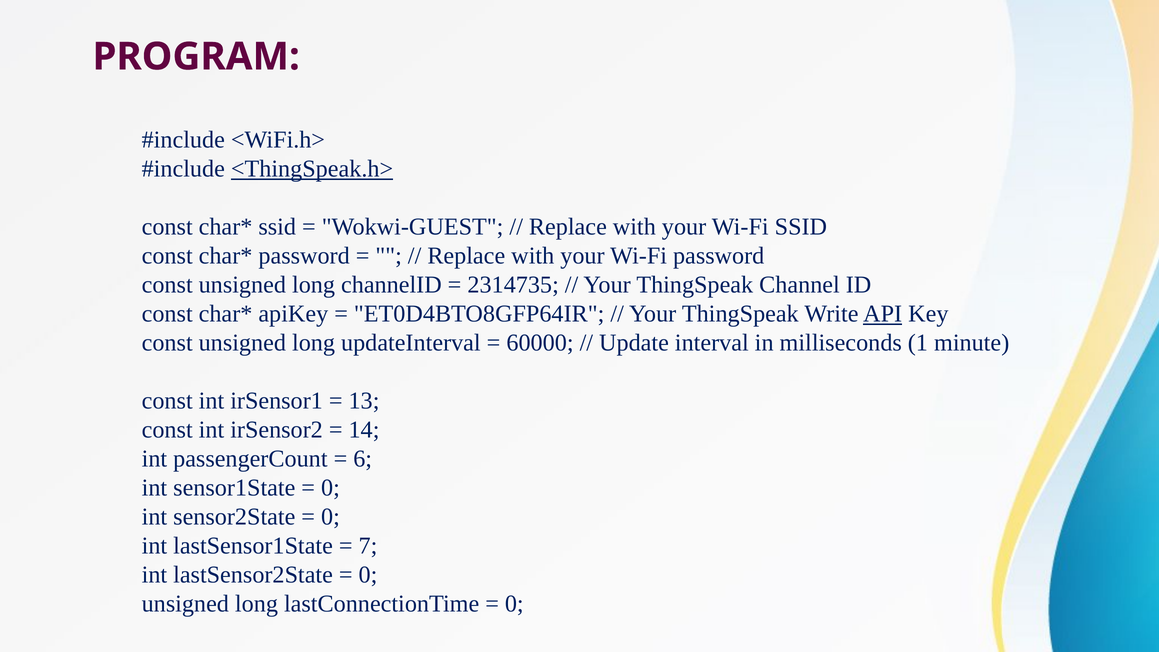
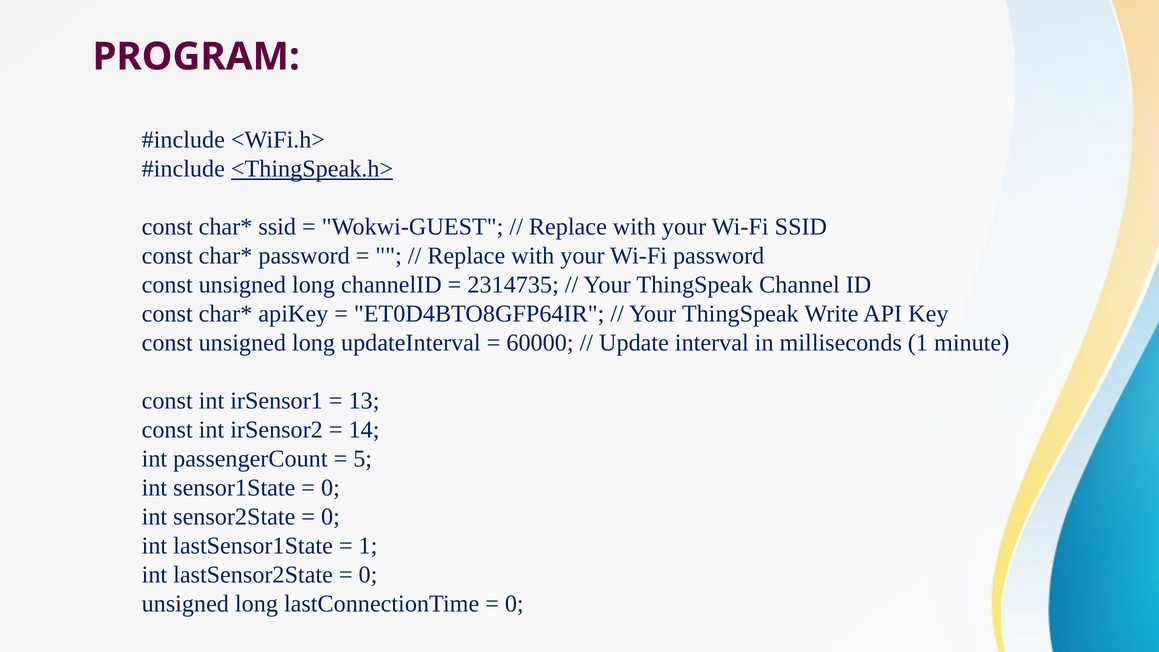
API underline: present -> none
6: 6 -> 5
7 at (368, 546): 7 -> 1
